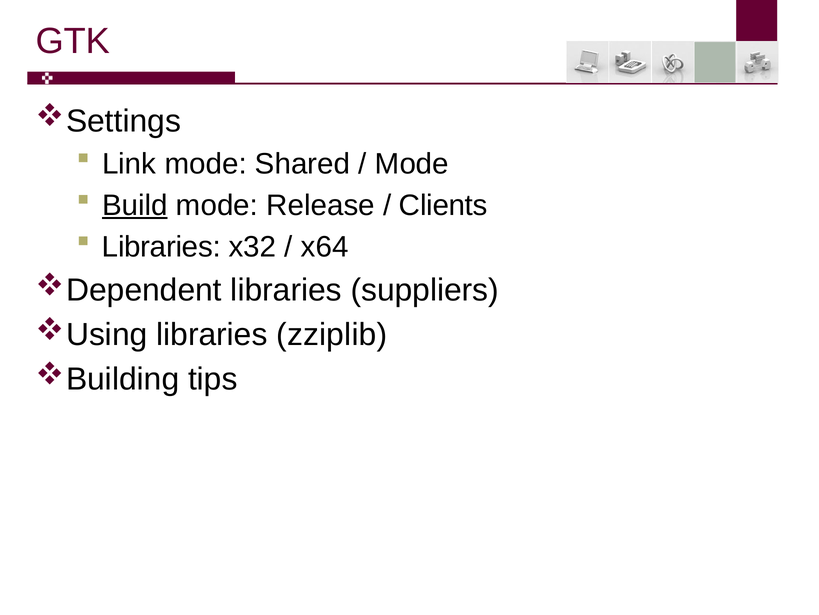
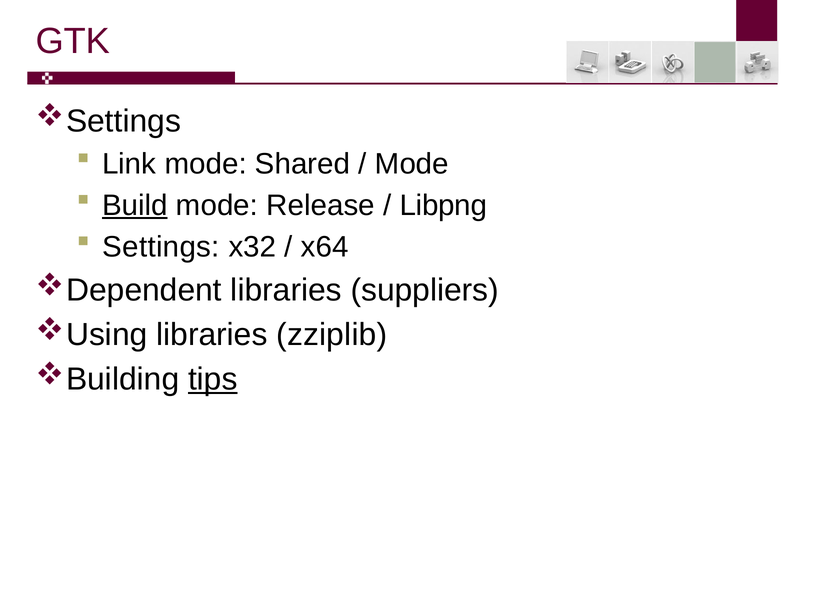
Clients: Clients -> Libpng
Libraries at (161, 246): Libraries -> Settings
tips underline: none -> present
